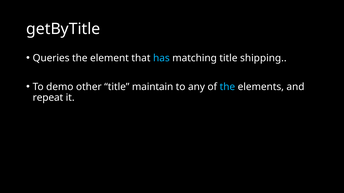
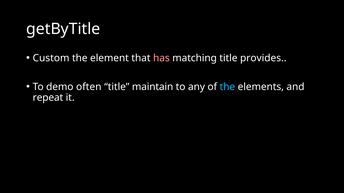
Queries: Queries -> Custom
has colour: light blue -> pink
shipping: shipping -> provides
other: other -> often
